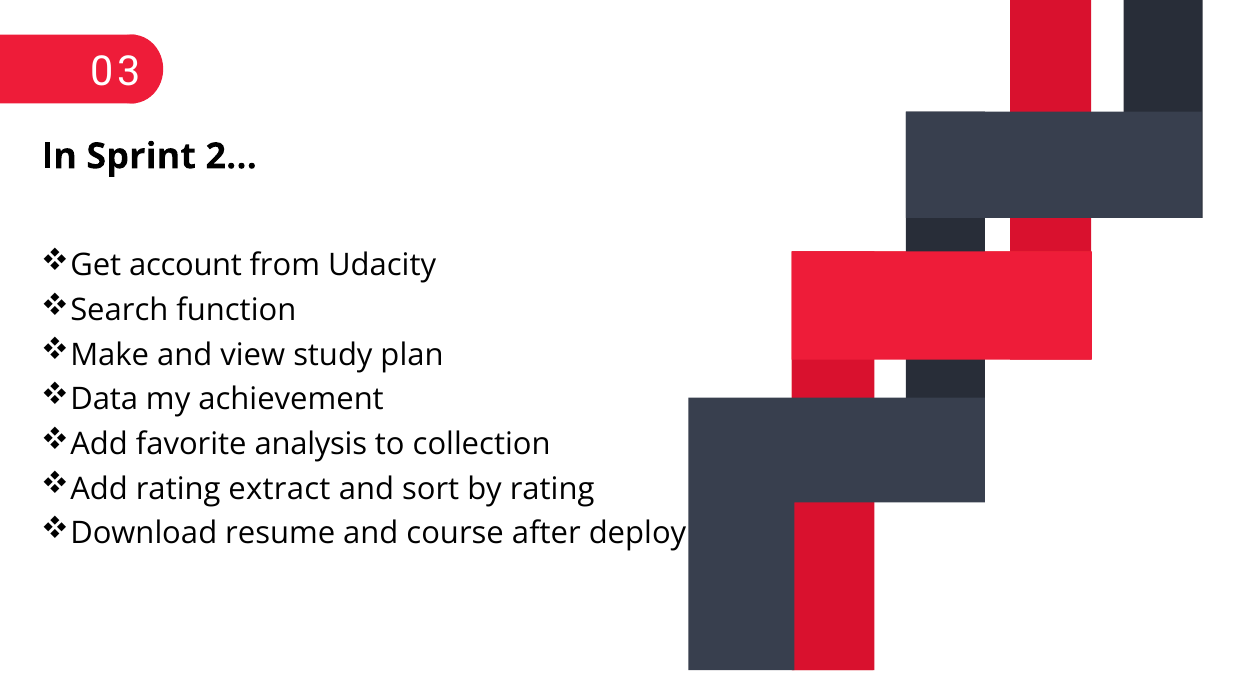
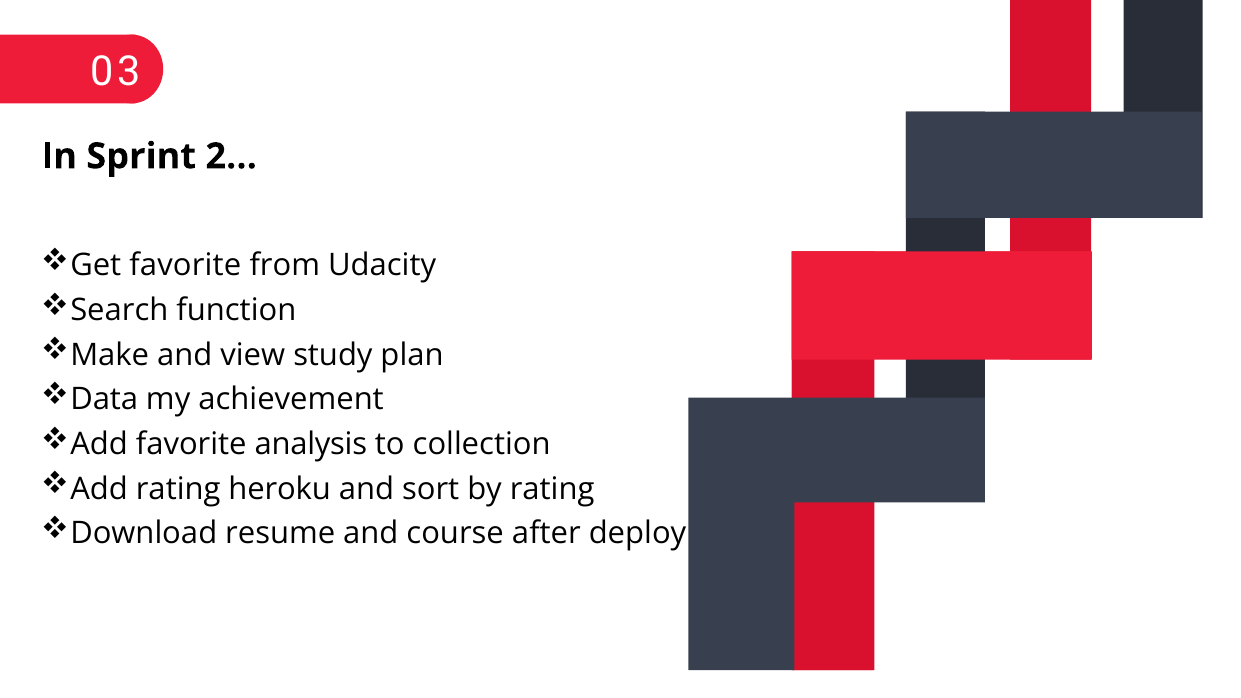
Get account: account -> favorite
extract: extract -> heroku
